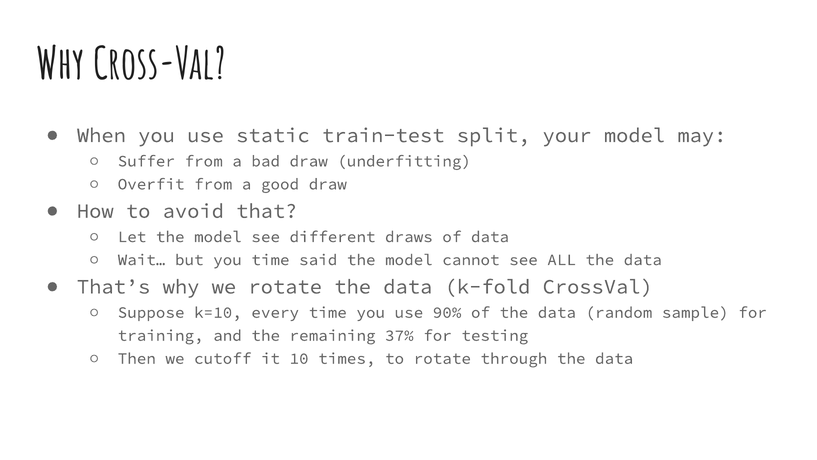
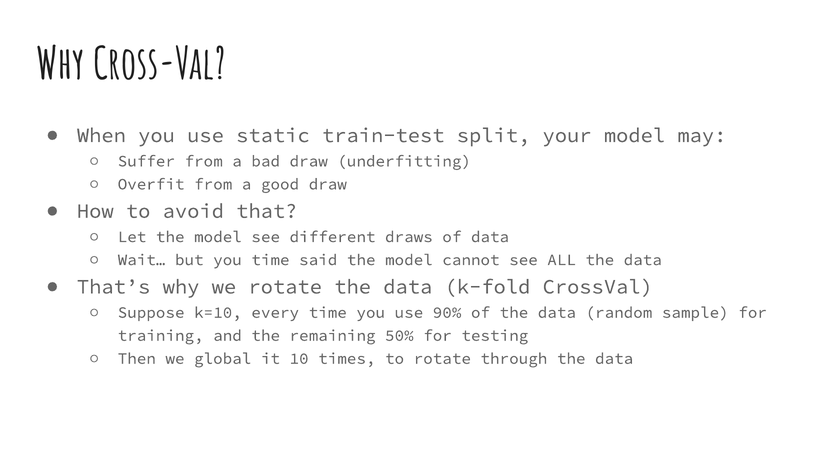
37%: 37% -> 50%
cutoff: cutoff -> global
